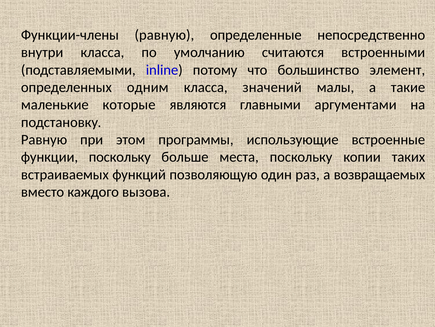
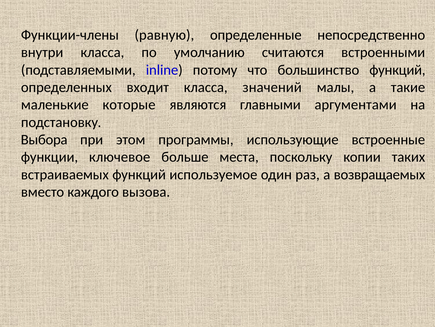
большинство элемент: элемент -> функций
одним: одним -> входит
Равную at (44, 139): Равную -> Выбора
функции поскольку: поскольку -> ключевое
позволяющую: позволяющую -> используемое
